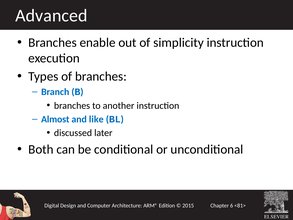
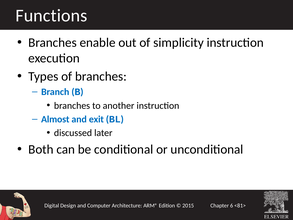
Advanced: Advanced -> Functions
like: like -> exit
